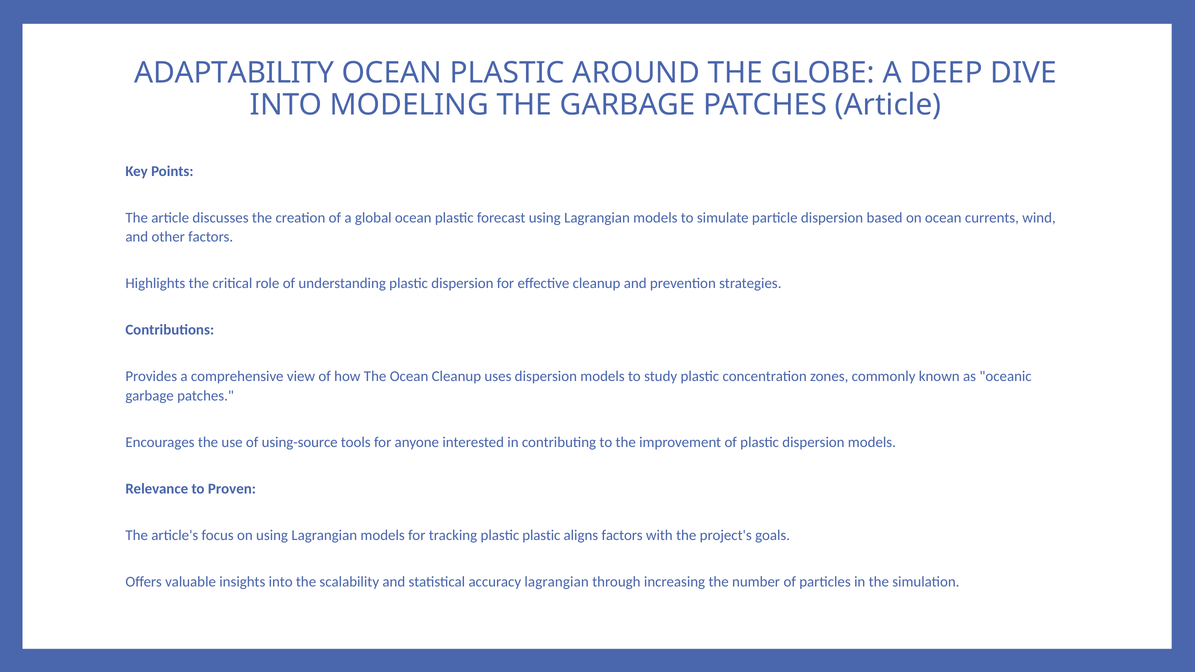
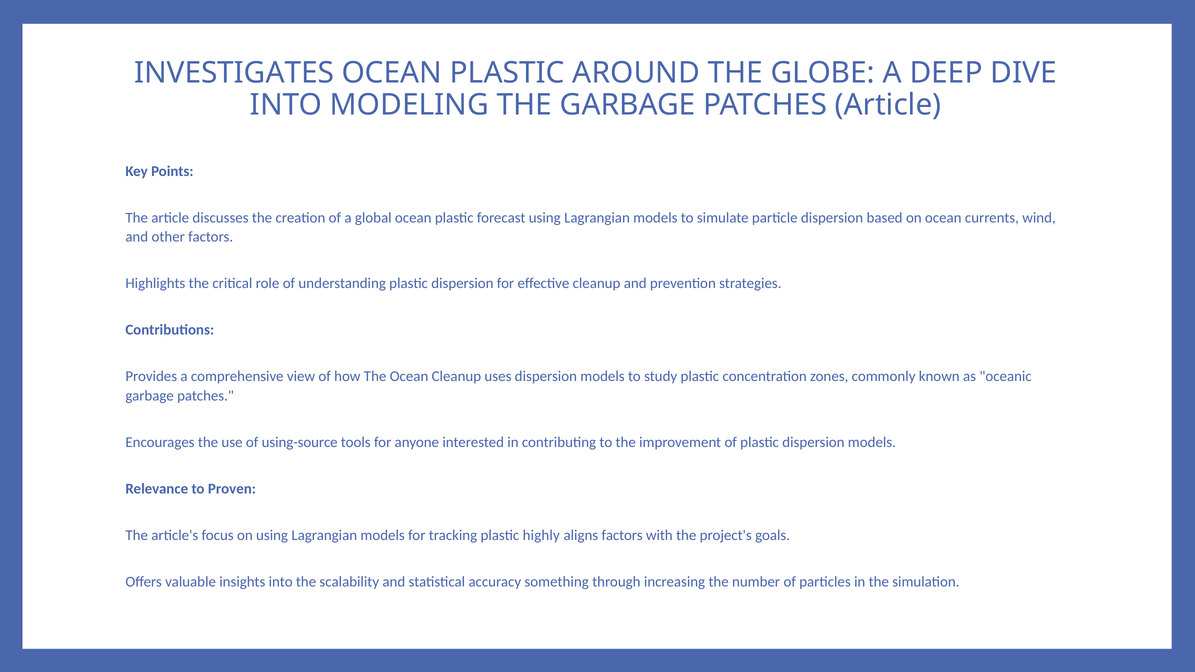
ADAPTABILITY: ADAPTABILITY -> INVESTIGATES
plastic plastic: plastic -> highly
accuracy lagrangian: lagrangian -> something
